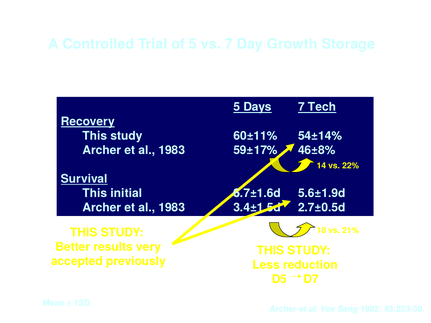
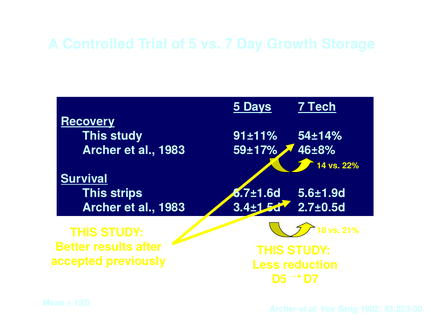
60±11%: 60±11% -> 91±11%
initial: initial -> strips
very: very -> after
